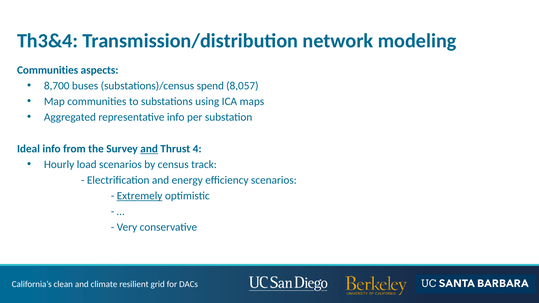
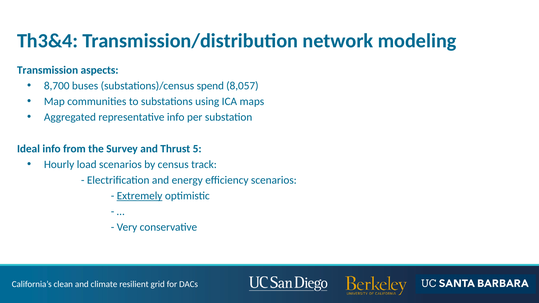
Communities at (48, 70): Communities -> Transmission
and at (149, 149) underline: present -> none
4: 4 -> 5
